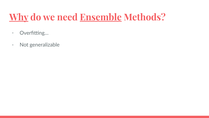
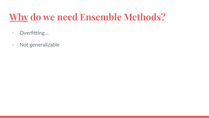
Ensemble underline: present -> none
